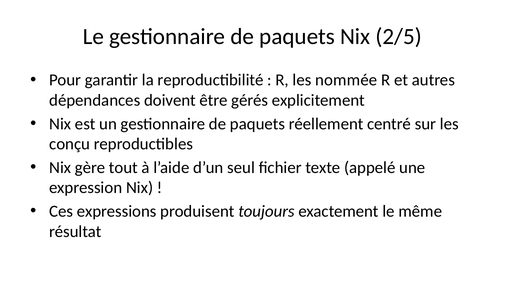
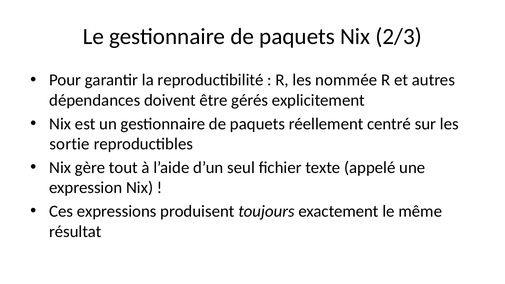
2/5: 2/5 -> 2/3
conçu: conçu -> sortie
